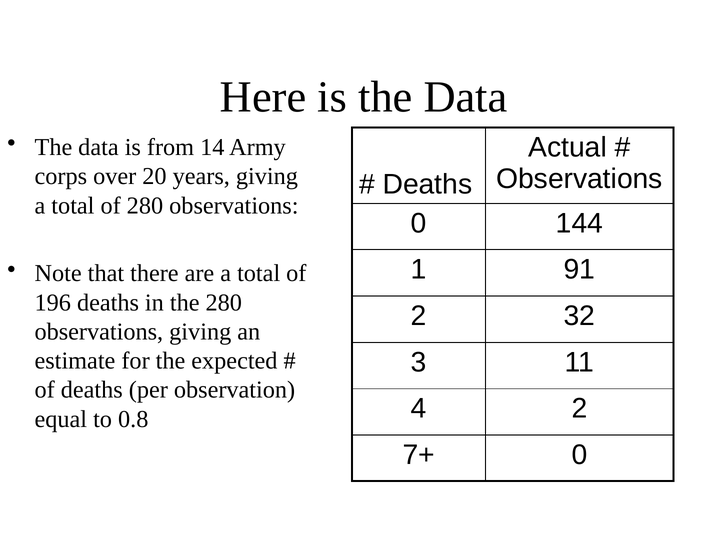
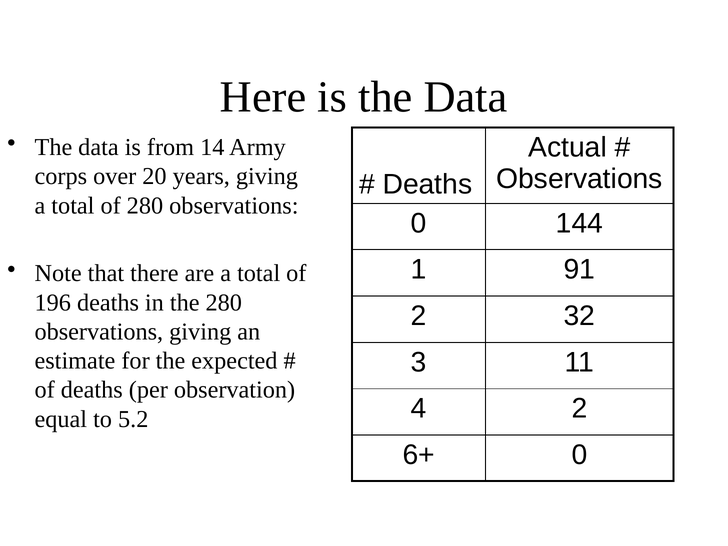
0.8: 0.8 -> 5.2
7+: 7+ -> 6+
